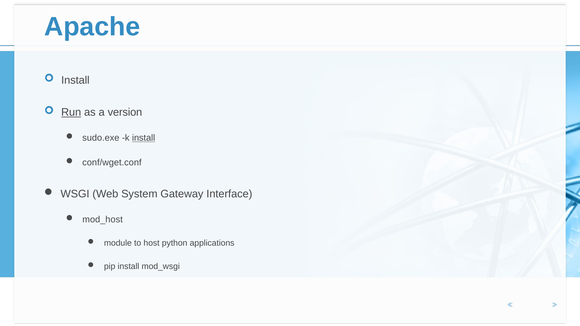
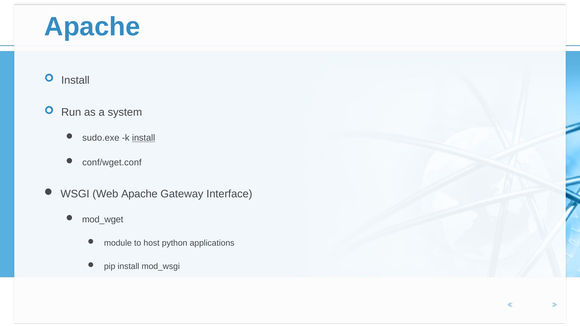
Run underline: present -> none
version: version -> system
Web System: System -> Apache
mod_host: mod_host -> mod_wget
